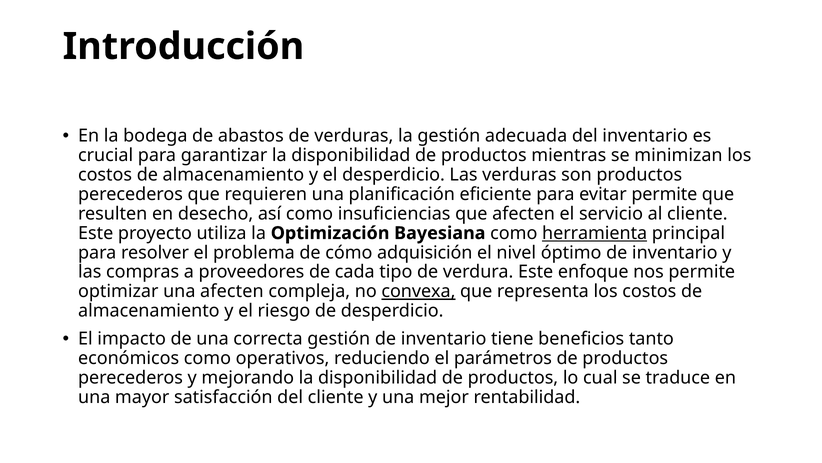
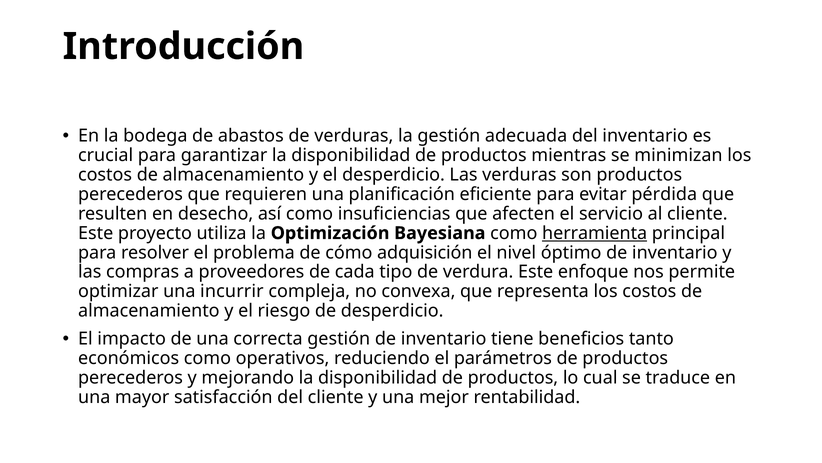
evitar permite: permite -> pérdida
una afecten: afecten -> incurrir
convexa underline: present -> none
